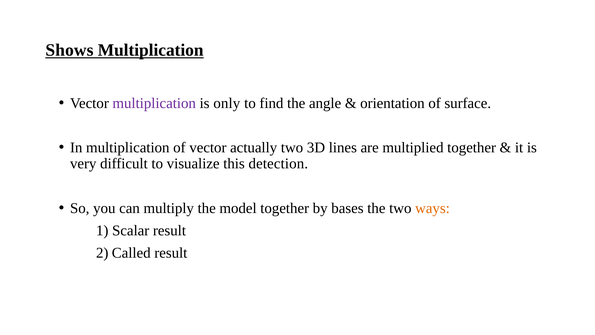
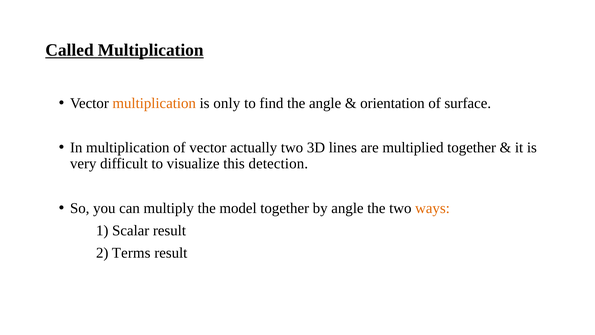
Shows: Shows -> Called
multiplication at (154, 103) colour: purple -> orange
by bases: bases -> angle
Called: Called -> Terms
